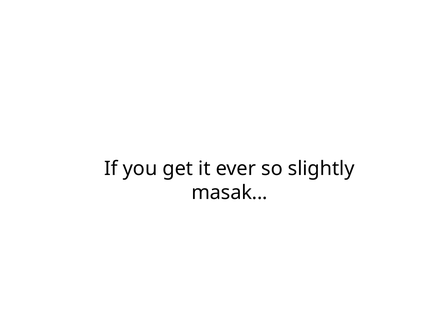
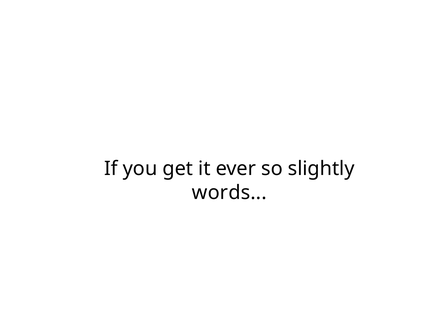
masak: masak -> words
